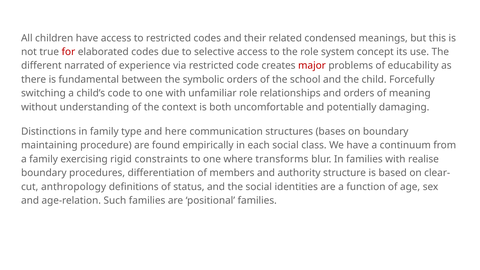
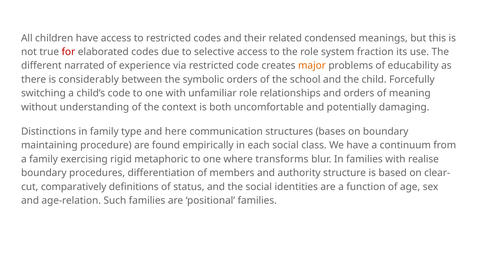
concept: concept -> fraction
major colour: red -> orange
fundamental: fundamental -> considerably
constraints: constraints -> metaphoric
anthropology: anthropology -> comparatively
